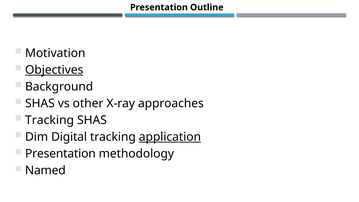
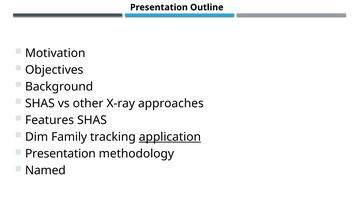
Objectives underline: present -> none
Tracking at (50, 120): Tracking -> Features
Digital: Digital -> Family
